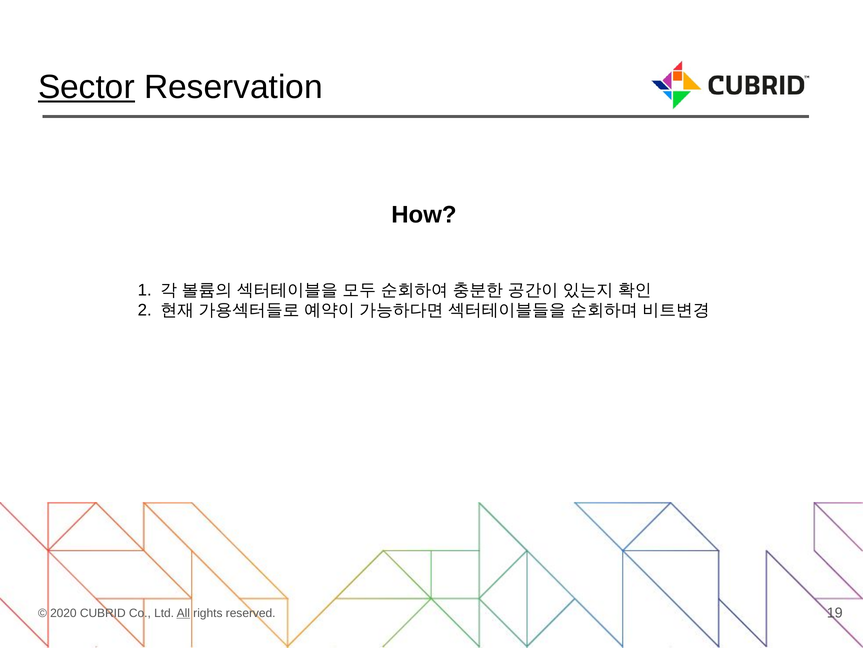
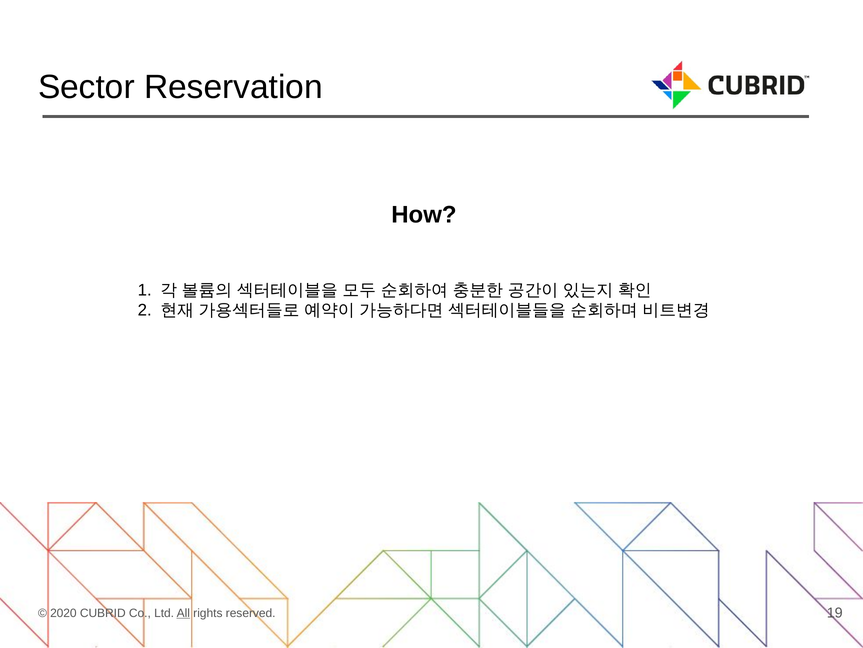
Sector underline: present -> none
